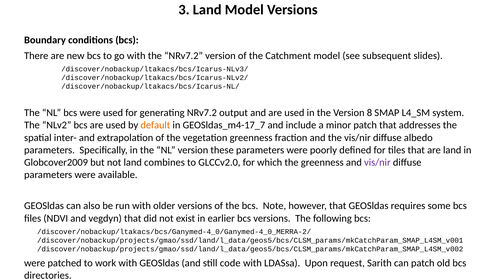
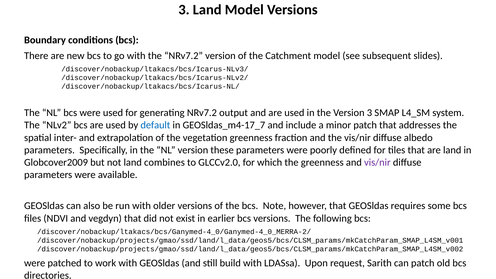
Version 8: 8 -> 3
default colour: orange -> blue
code: code -> build
